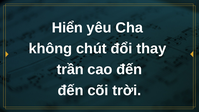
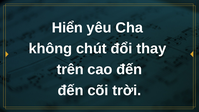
trần: trần -> trên
